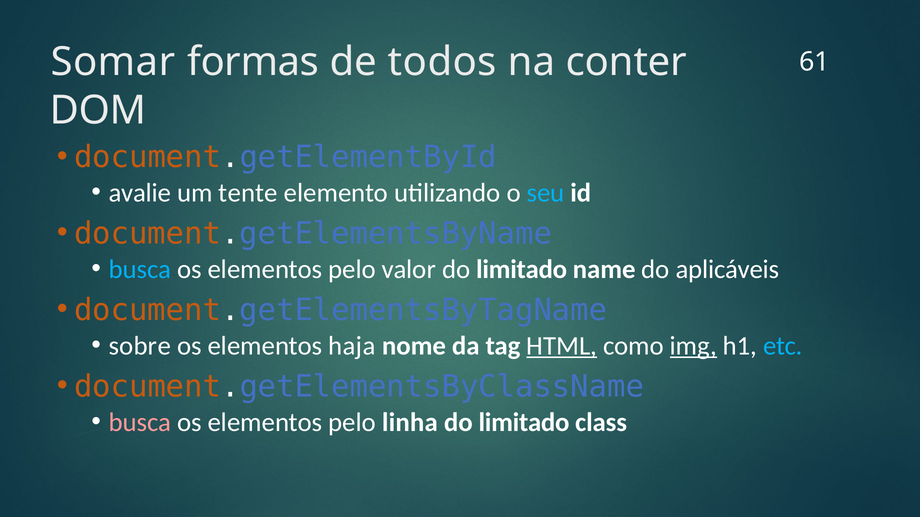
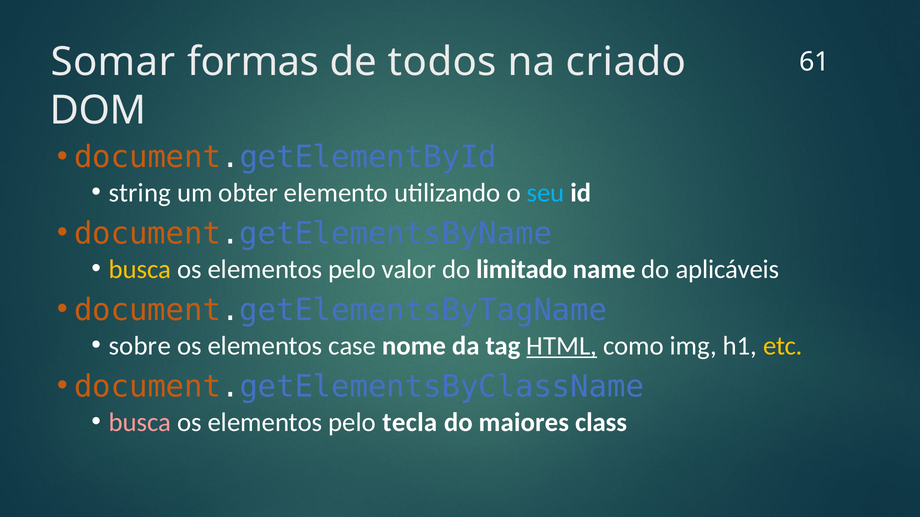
conter: conter -> criado
avalie: avalie -> string
tente: tente -> obter
busca at (140, 270) colour: light blue -> yellow
haja: haja -> case
img underline: present -> none
etc colour: light blue -> yellow
linha: linha -> tecla
limitado at (524, 423): limitado -> maiores
